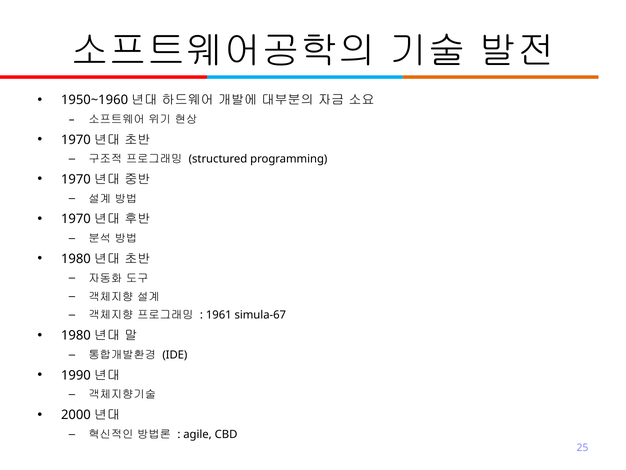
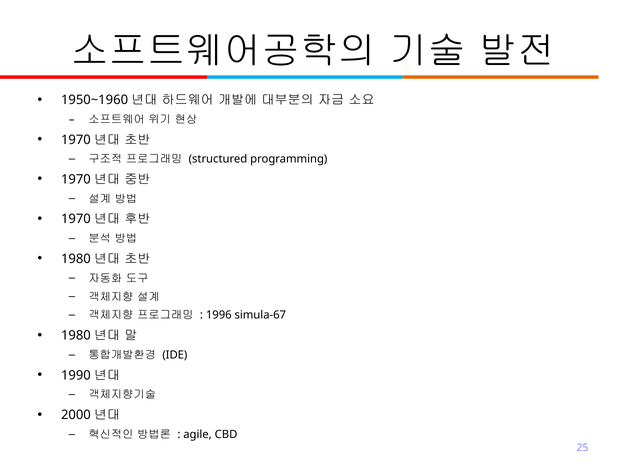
1961: 1961 -> 1996
